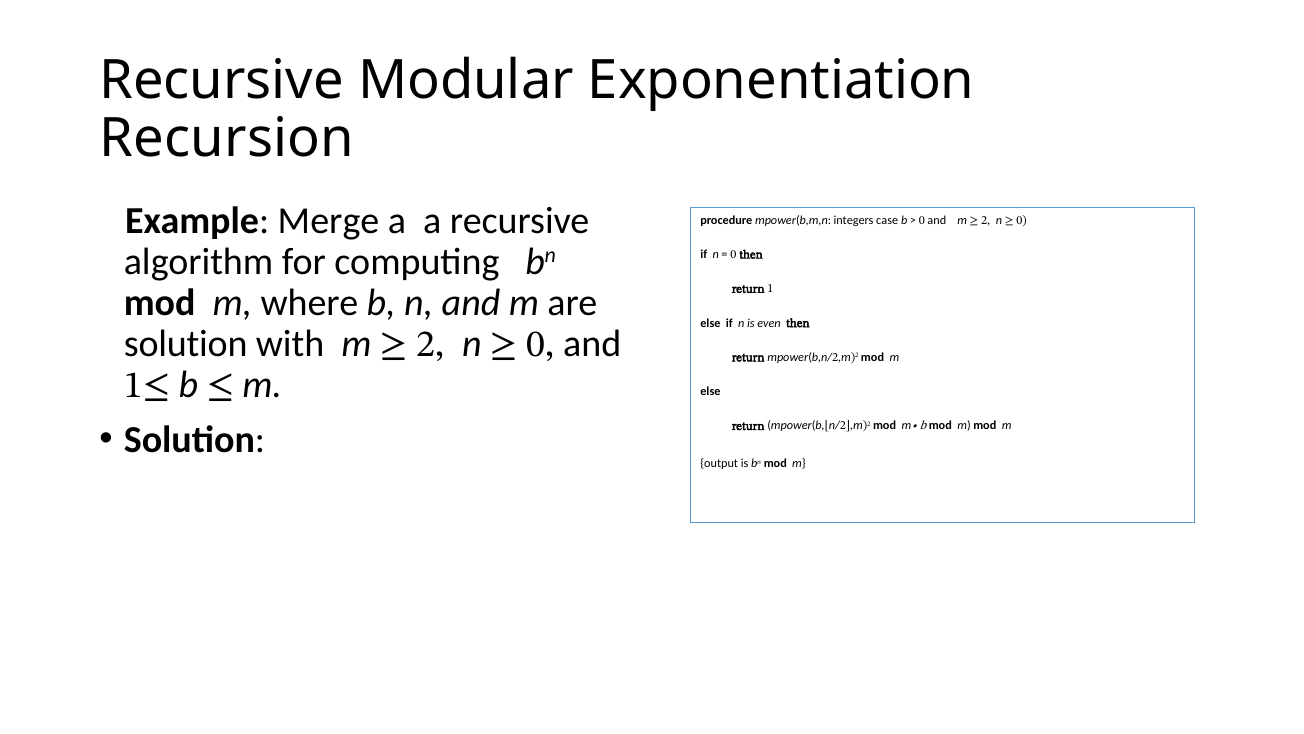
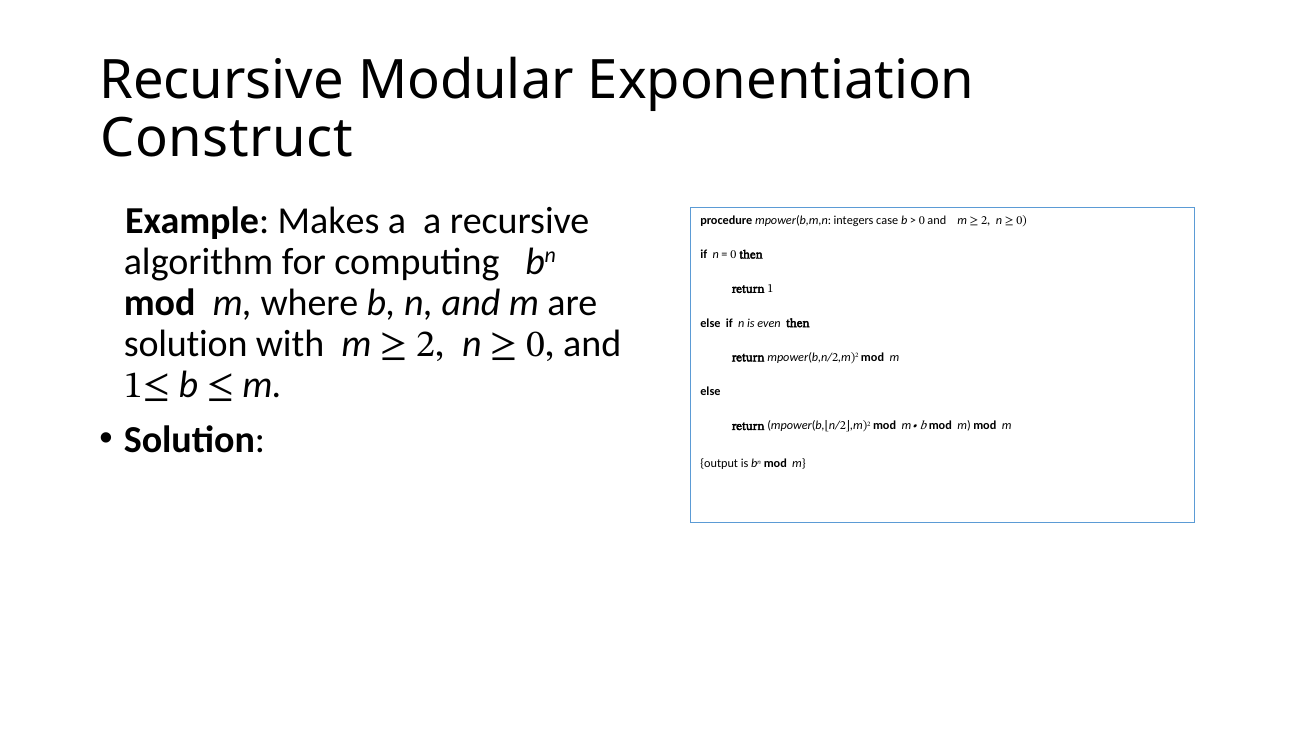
Recursion: Recursion -> Construct
Merge: Merge -> Makes
